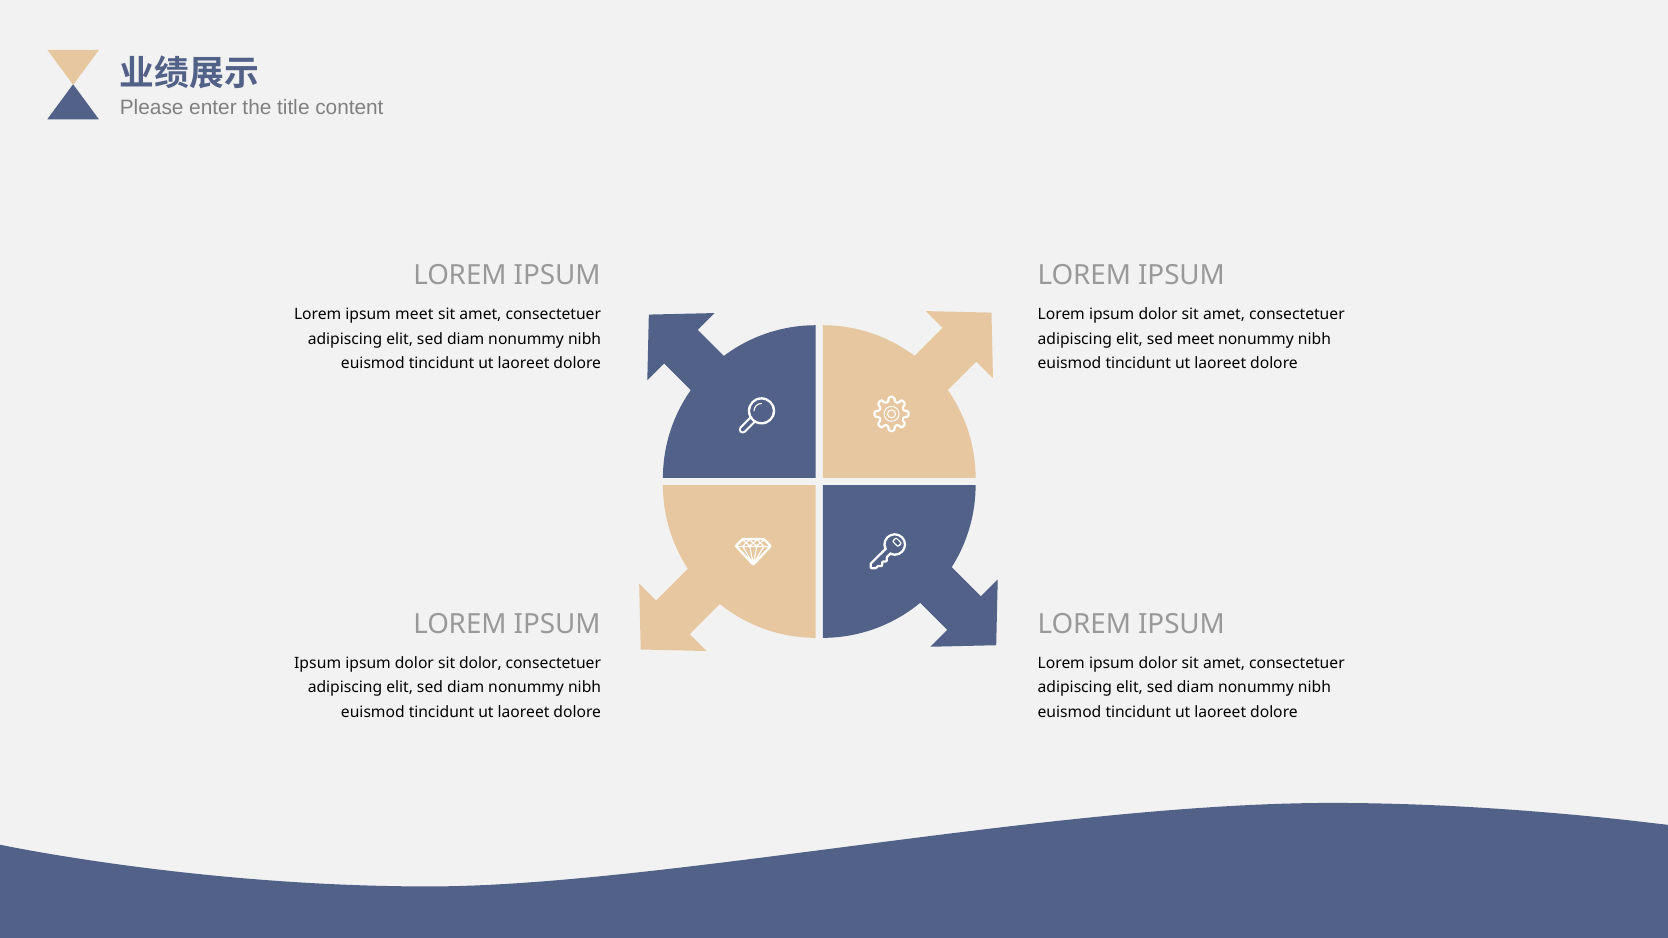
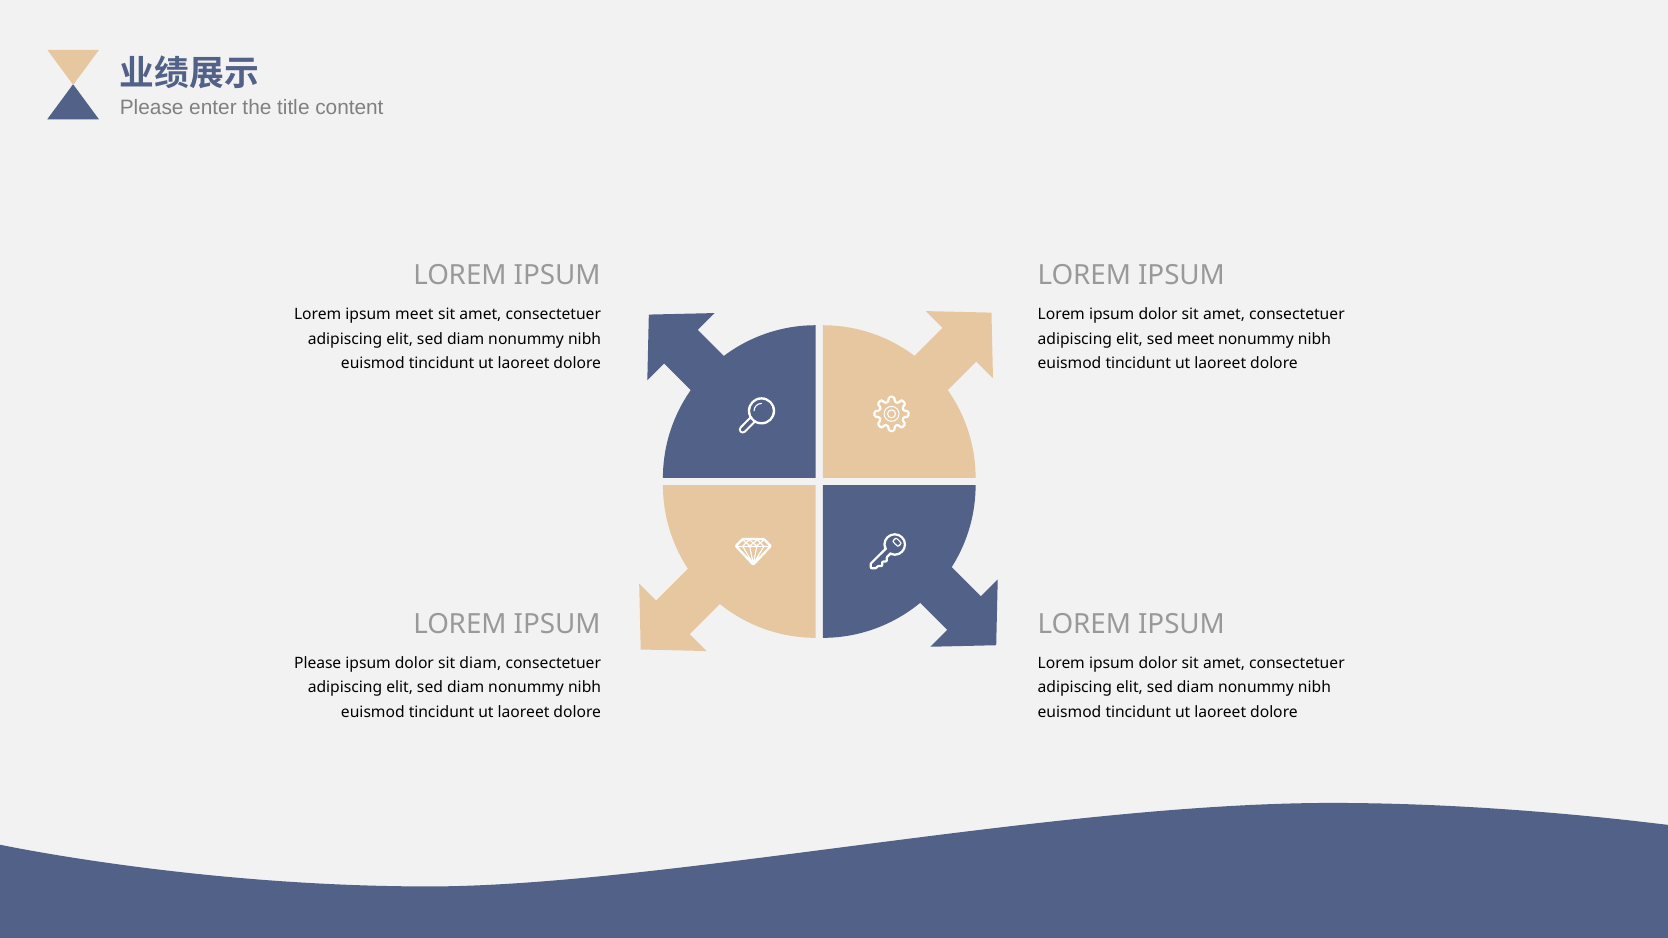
Ipsum at (318, 663): Ipsum -> Please
sit dolor: dolor -> diam
